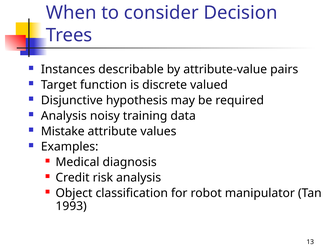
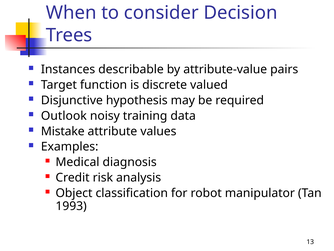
Analysis at (64, 116): Analysis -> Outlook
